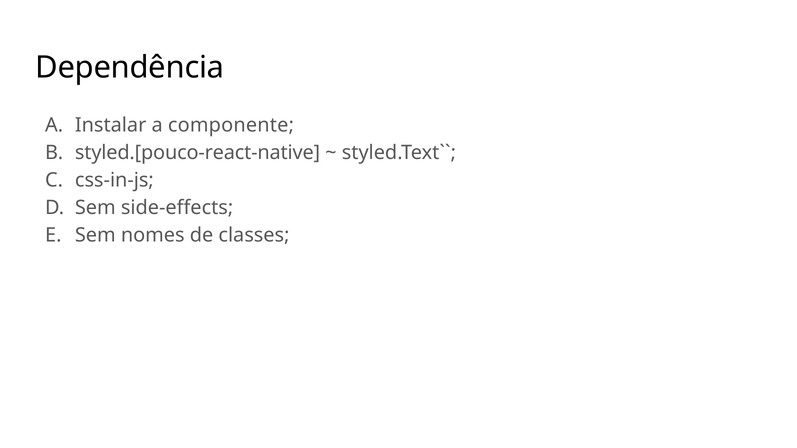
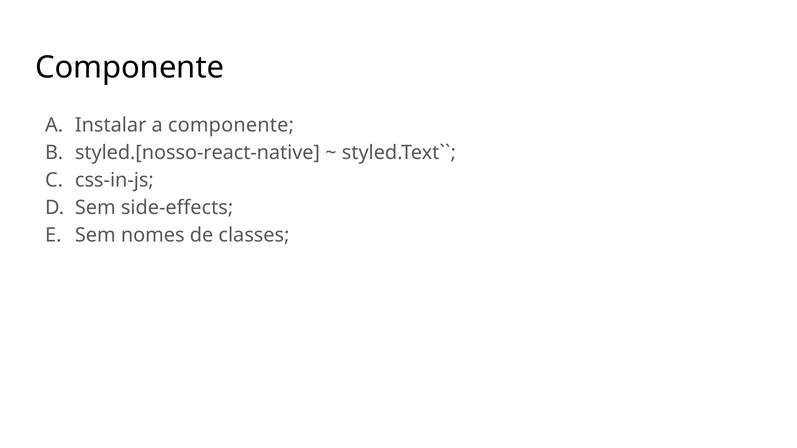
Dependência at (130, 68): Dependência -> Componente
styled.[pouco-react-native: styled.[pouco-react-native -> styled.[nosso-react-native
